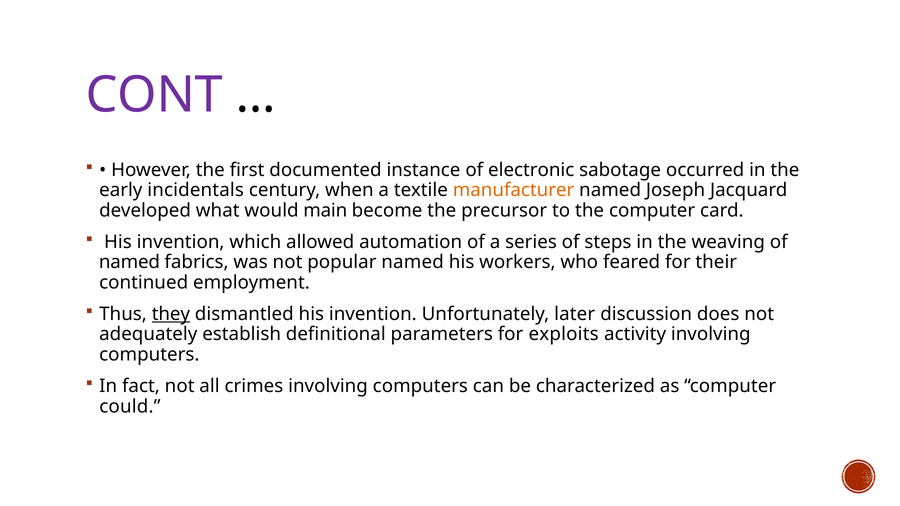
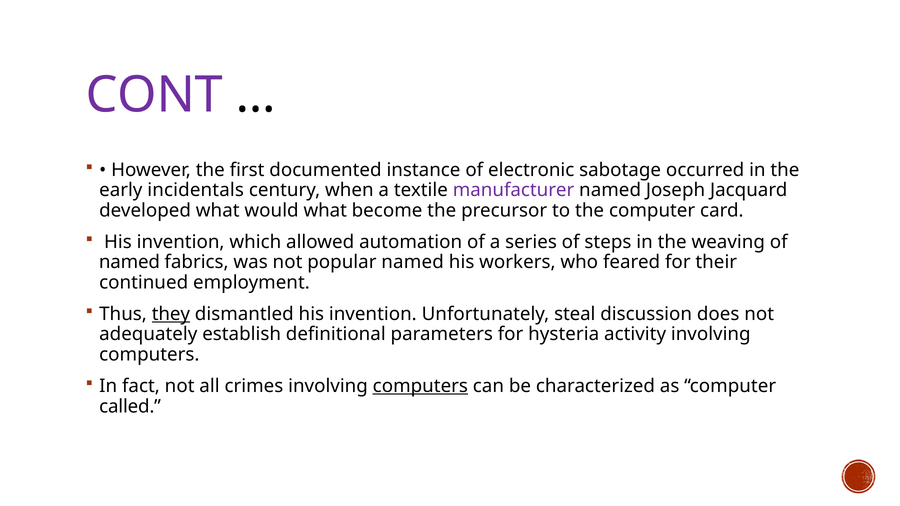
manufacturer colour: orange -> purple
would main: main -> what
later: later -> steal
exploits: exploits -> hysteria
computers at (420, 386) underline: none -> present
could: could -> called
